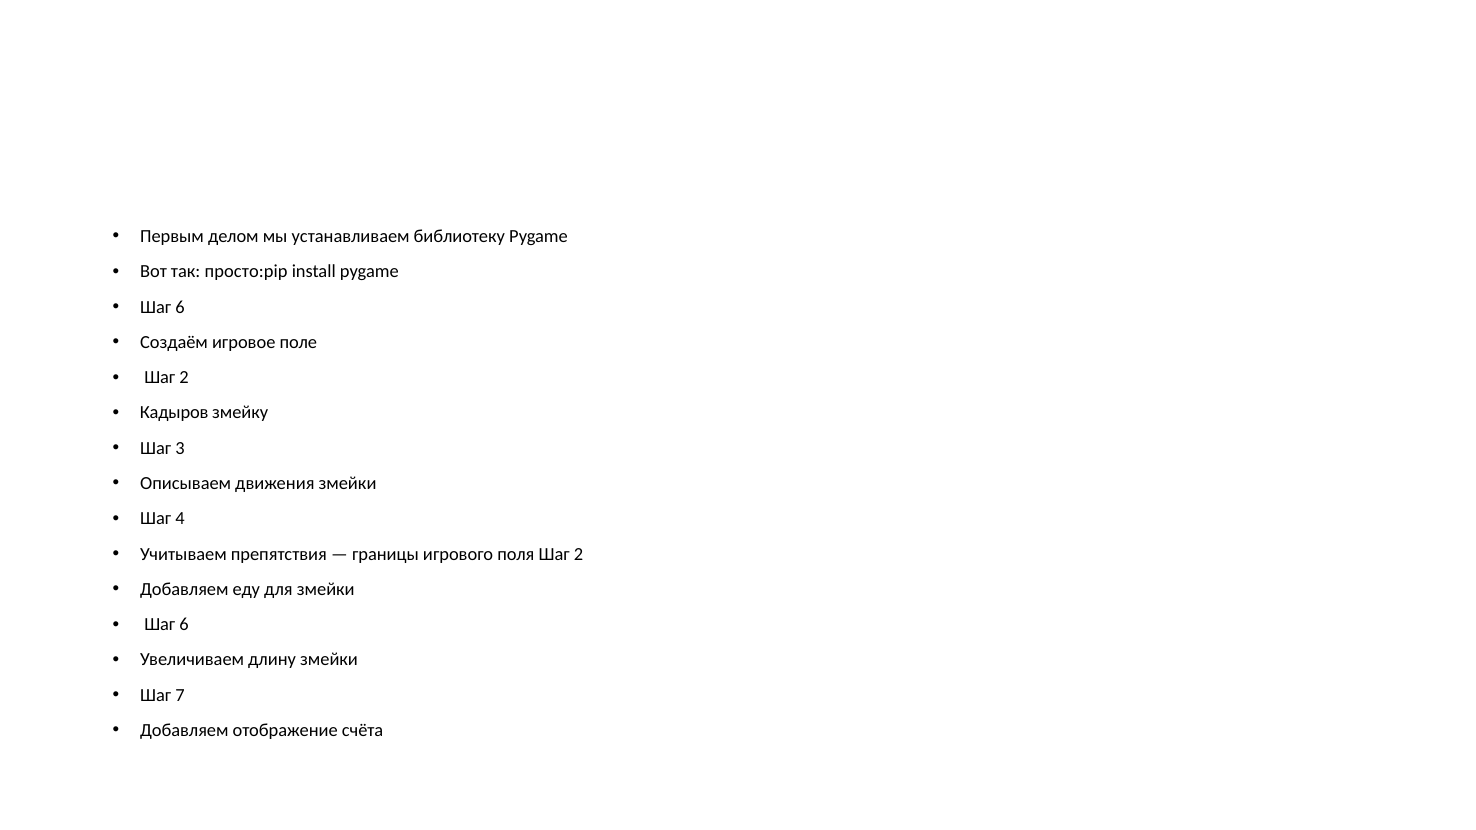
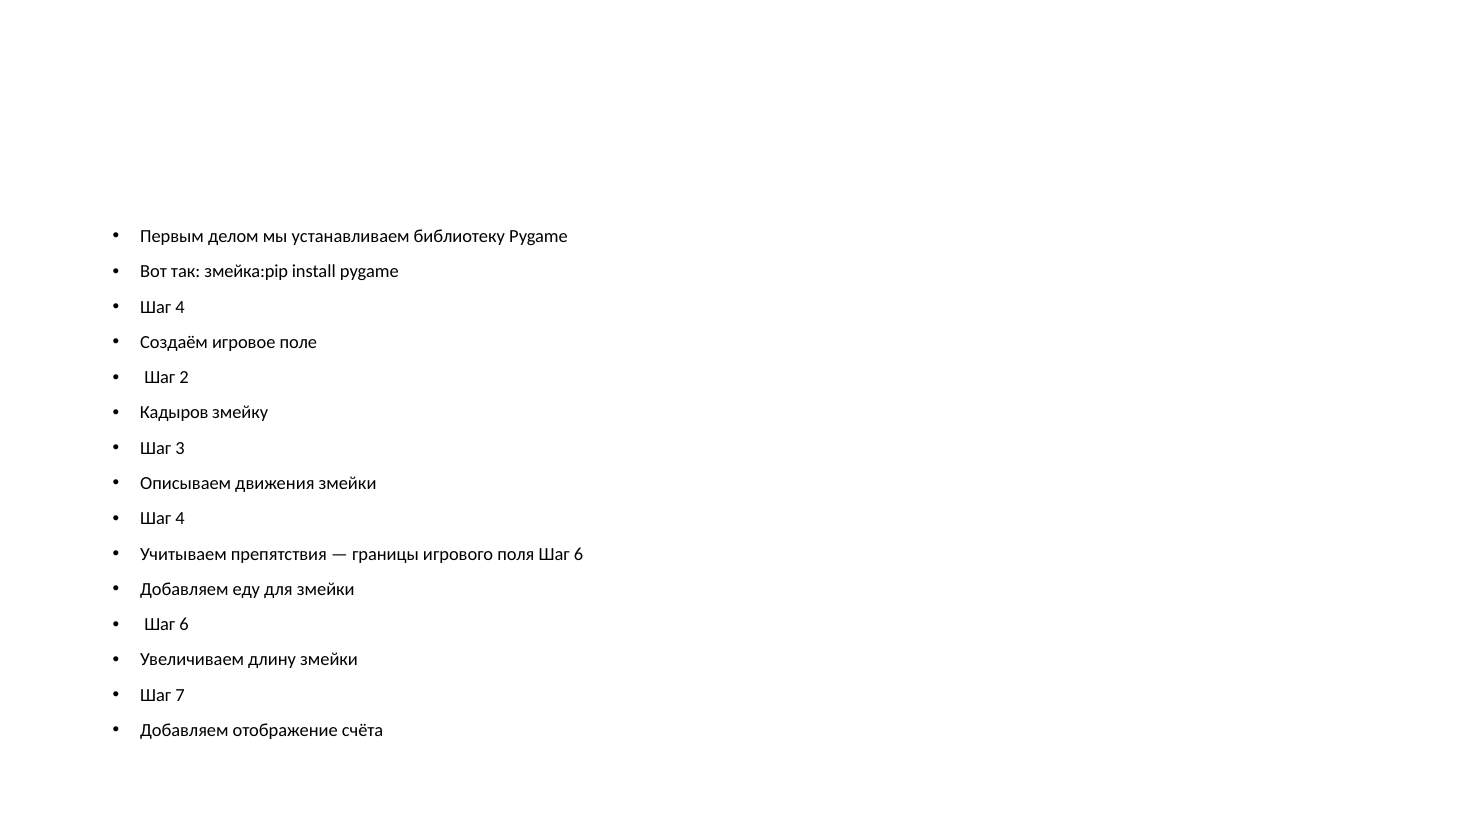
просто:pip: просто:pip -> змейка:pip
6 at (180, 307): 6 -> 4
поля Шаг 2: 2 -> 6
